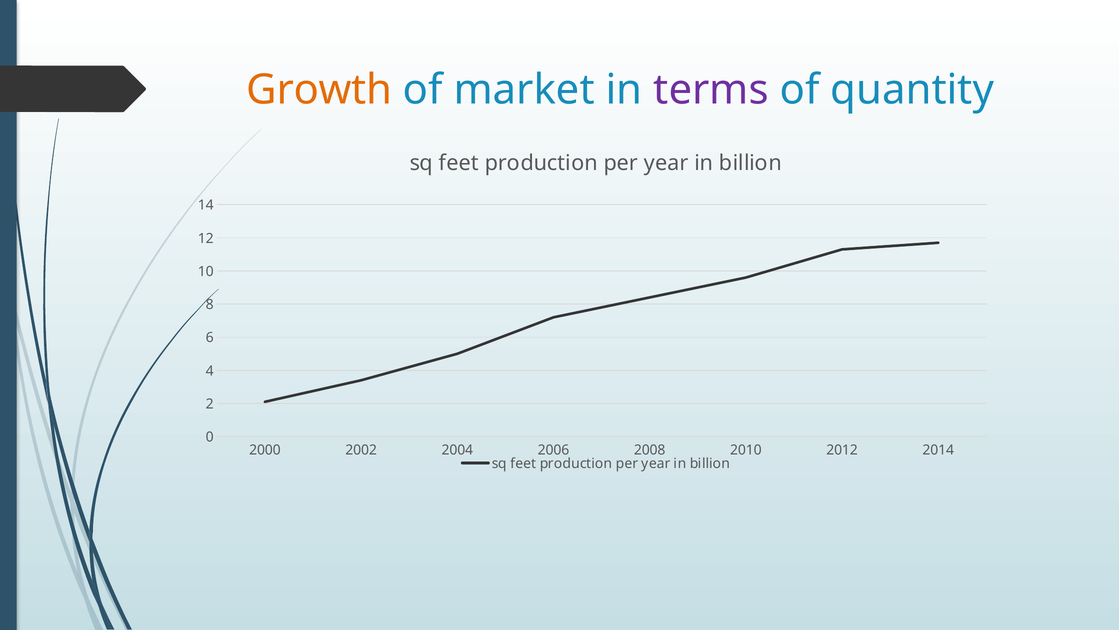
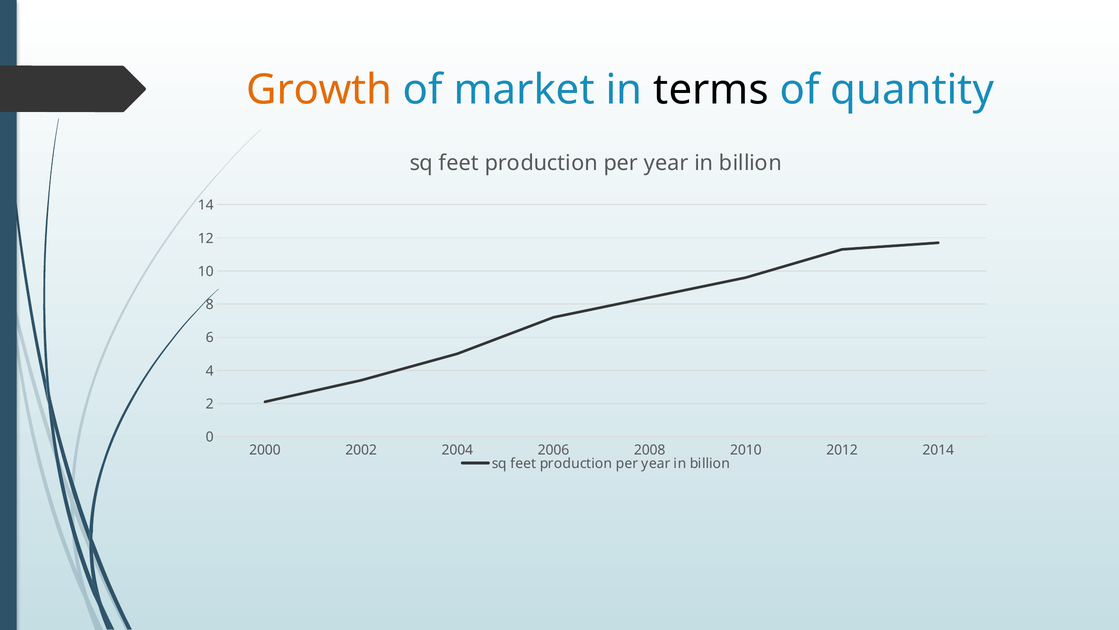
terms colour: purple -> black
